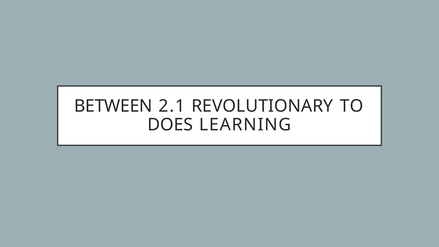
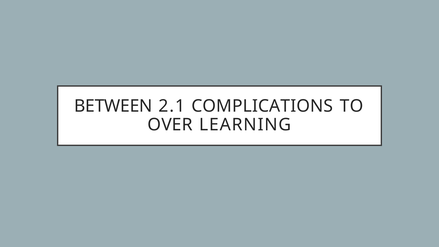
REVOLUTIONARY: REVOLUTIONARY -> COMPLICATIONS
DOES: DOES -> OVER
